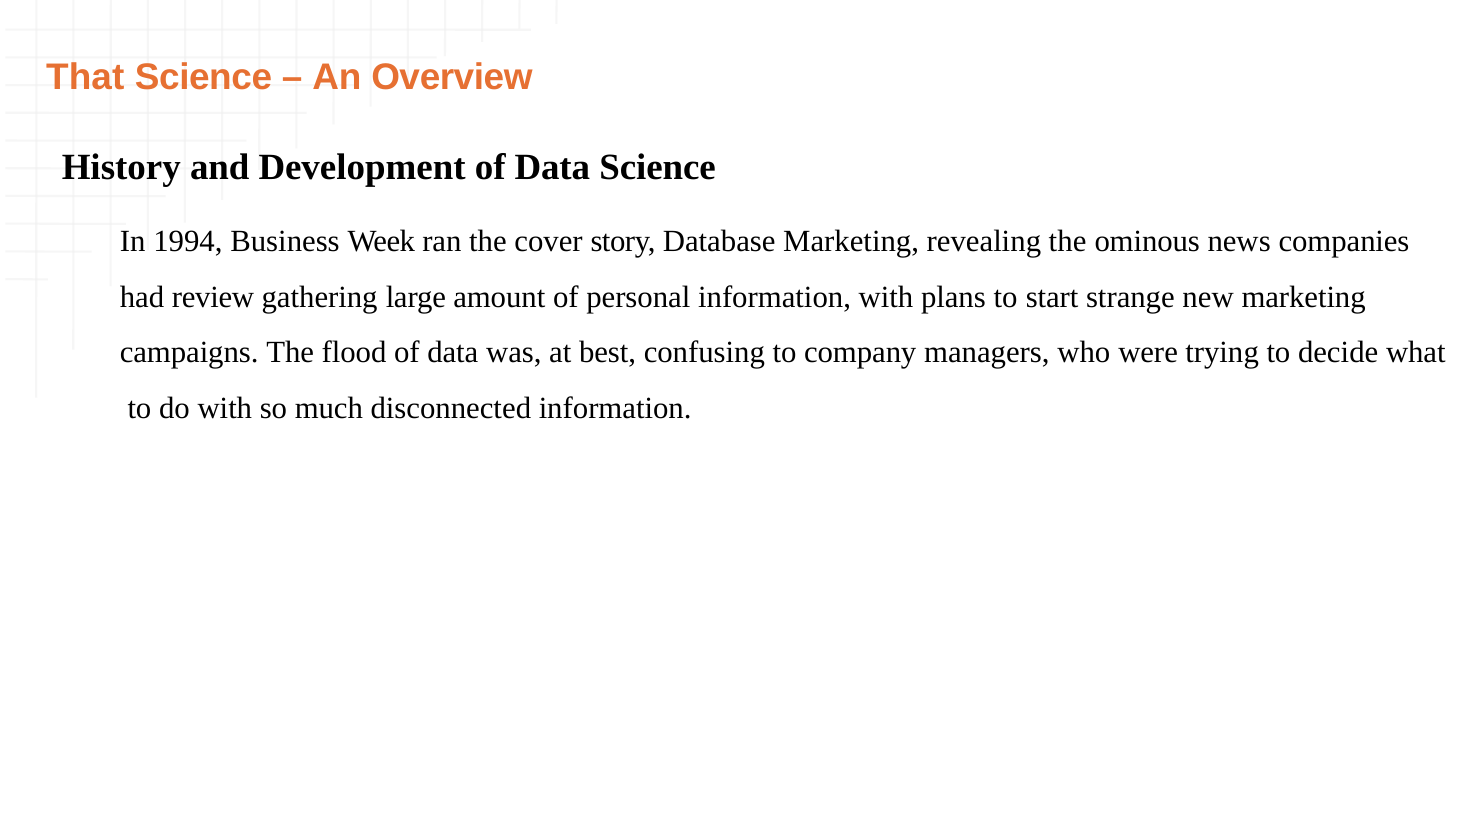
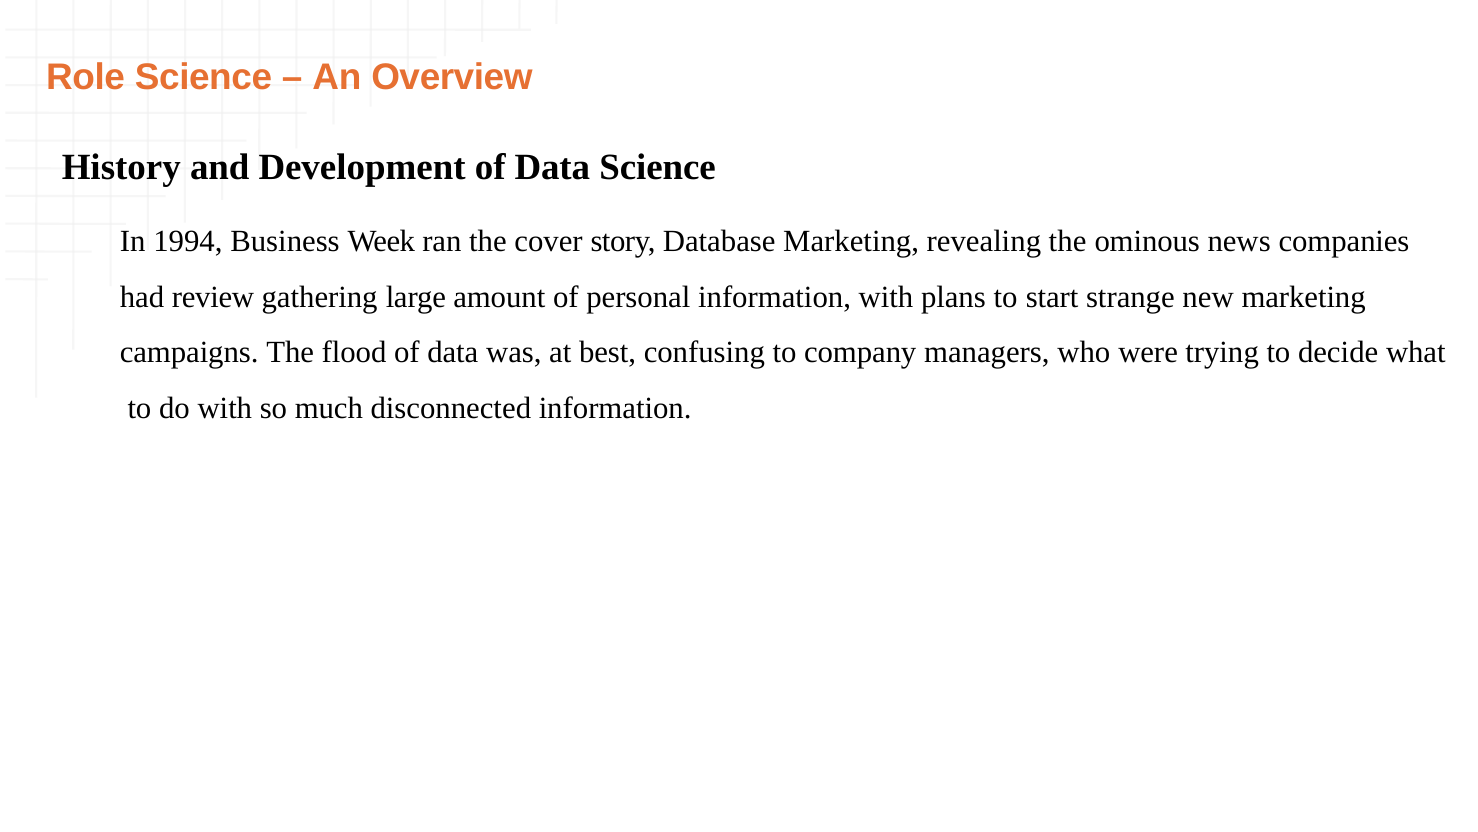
That: That -> Role
